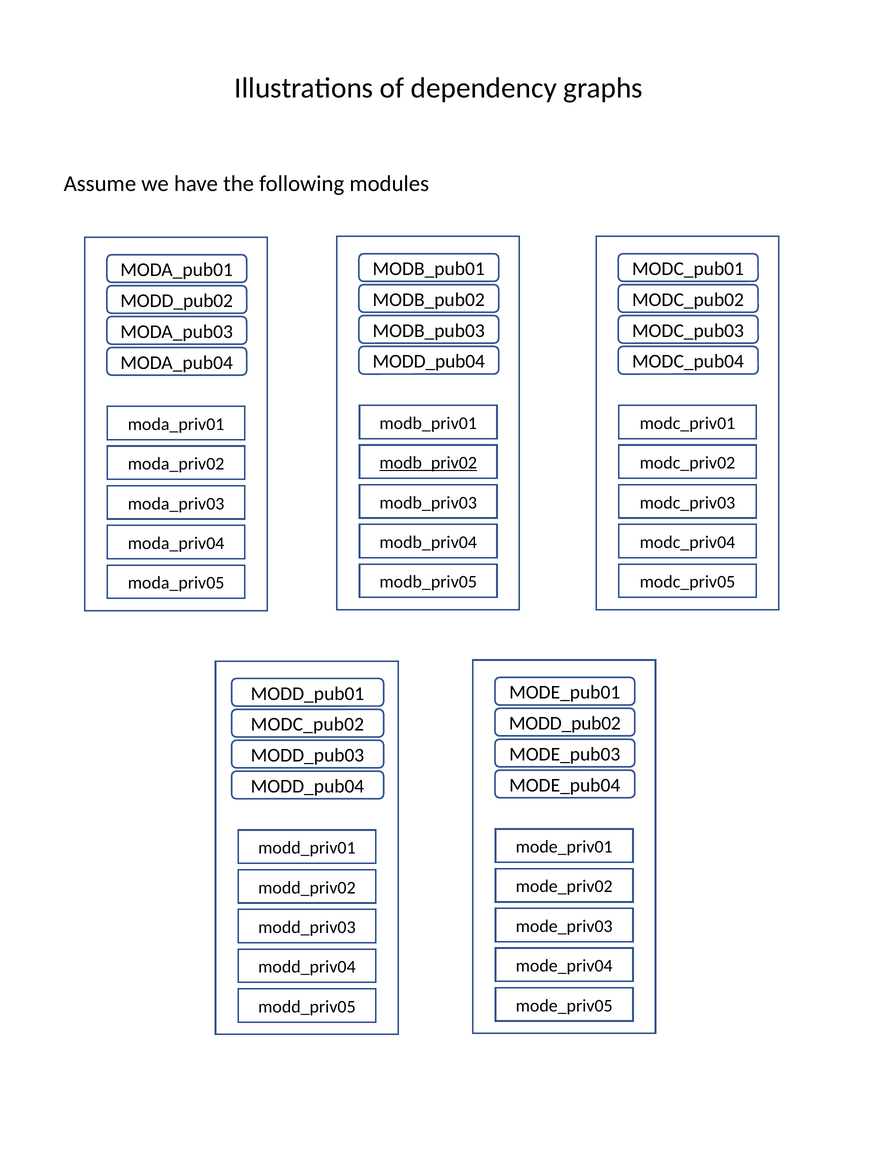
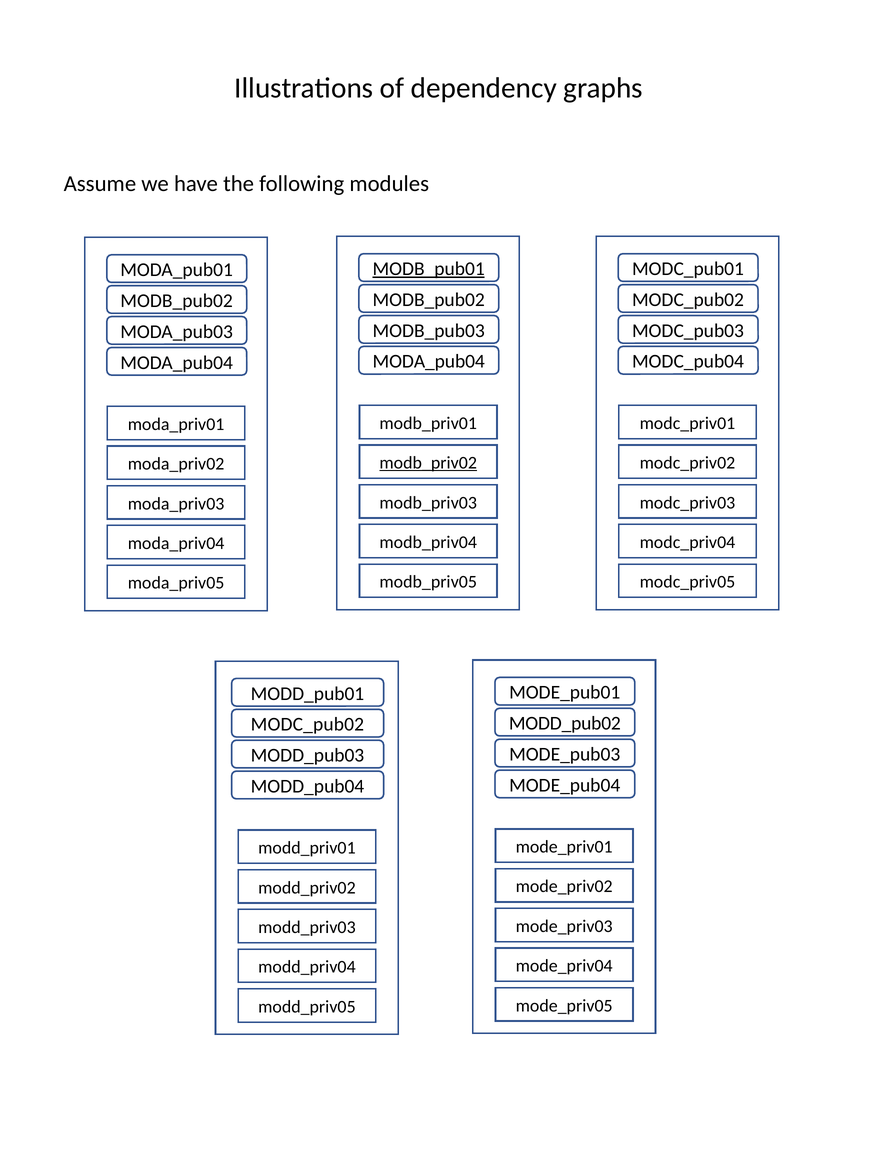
MODB_pub01 underline: none -> present
MODD_pub02 at (177, 301): MODD_pub02 -> MODB_pub02
MODD_pub04 at (429, 361): MODD_pub04 -> MODA_pub04
